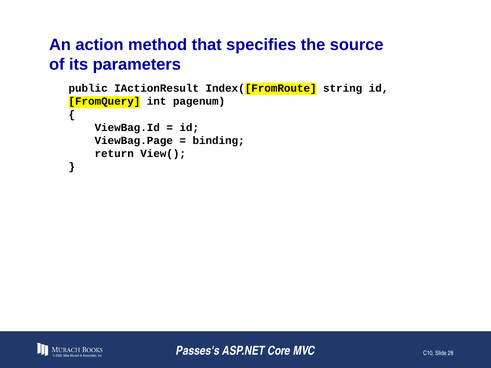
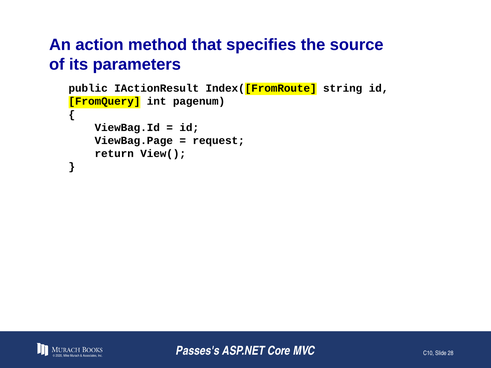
binding: binding -> request
